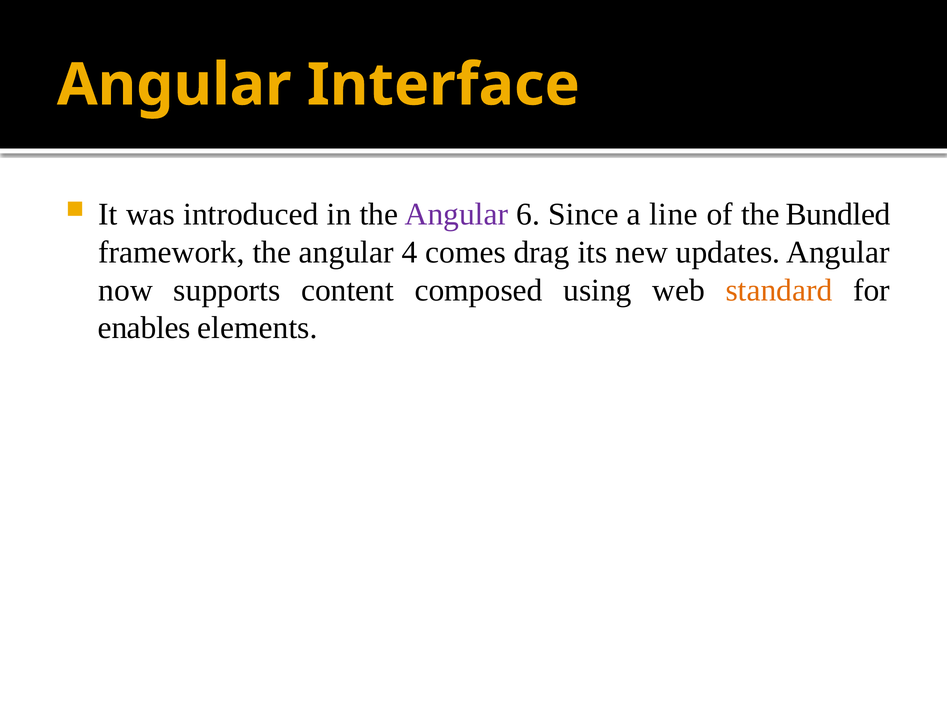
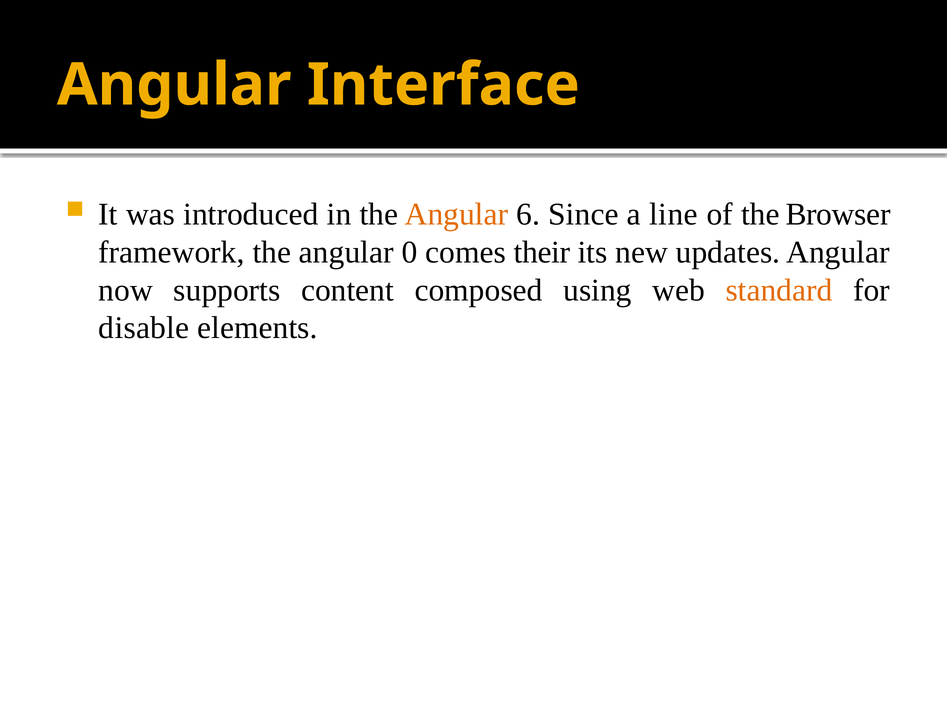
Angular at (456, 214) colour: purple -> orange
Bundled: Bundled -> Browser
4: 4 -> 0
drag: drag -> their
enables: enables -> disable
